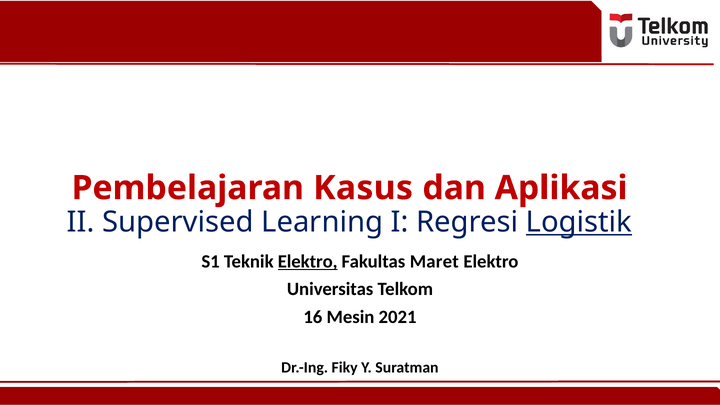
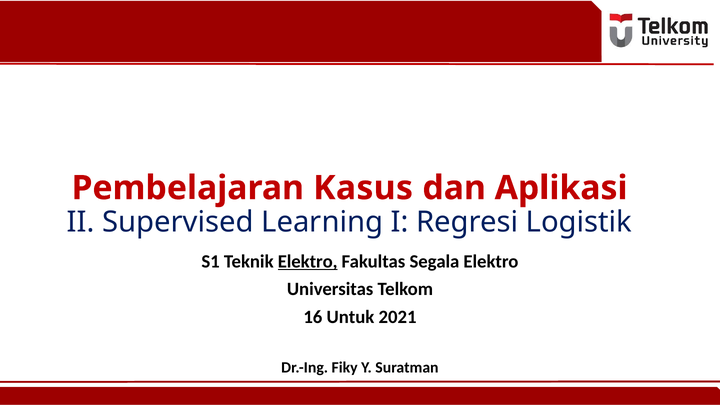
Logistik underline: present -> none
Maret: Maret -> Segala
Mesin: Mesin -> Untuk
